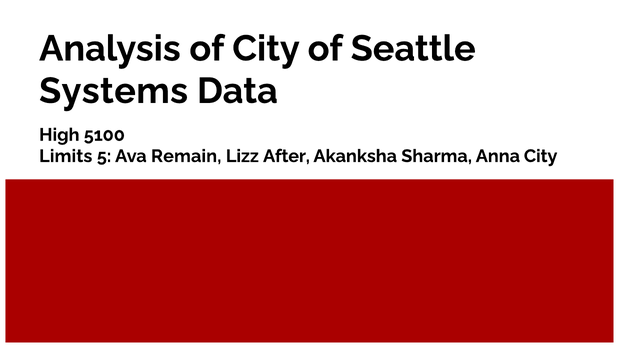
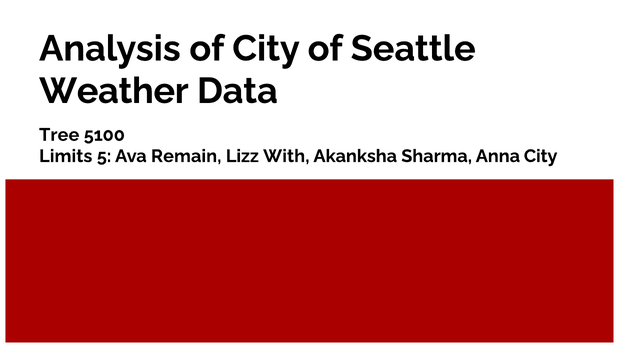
Systems: Systems -> Weather
High: High -> Tree
After: After -> With
